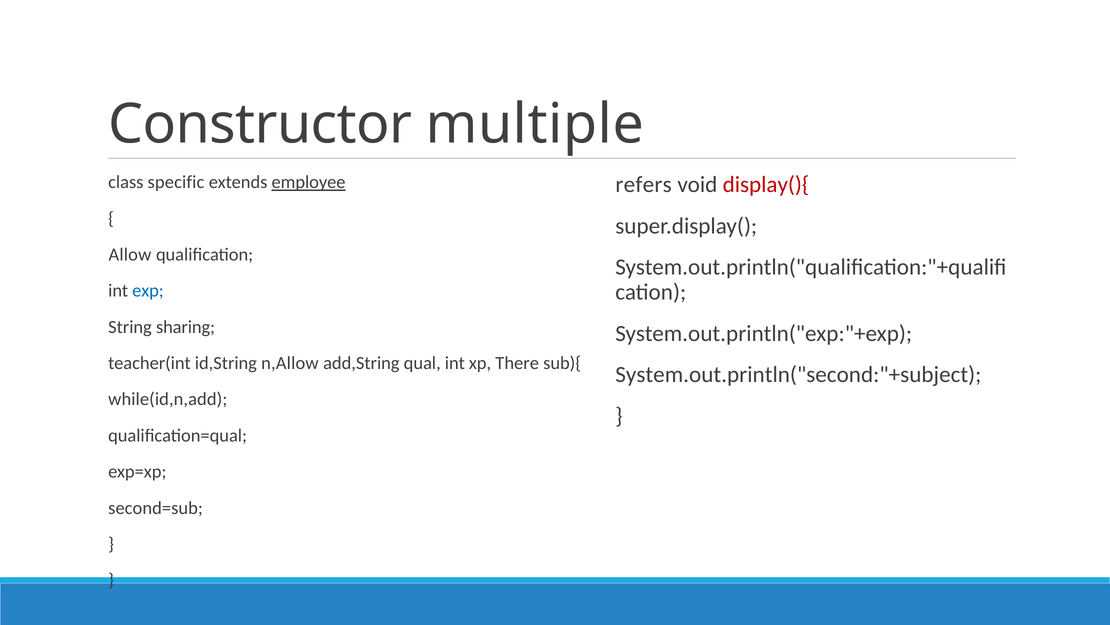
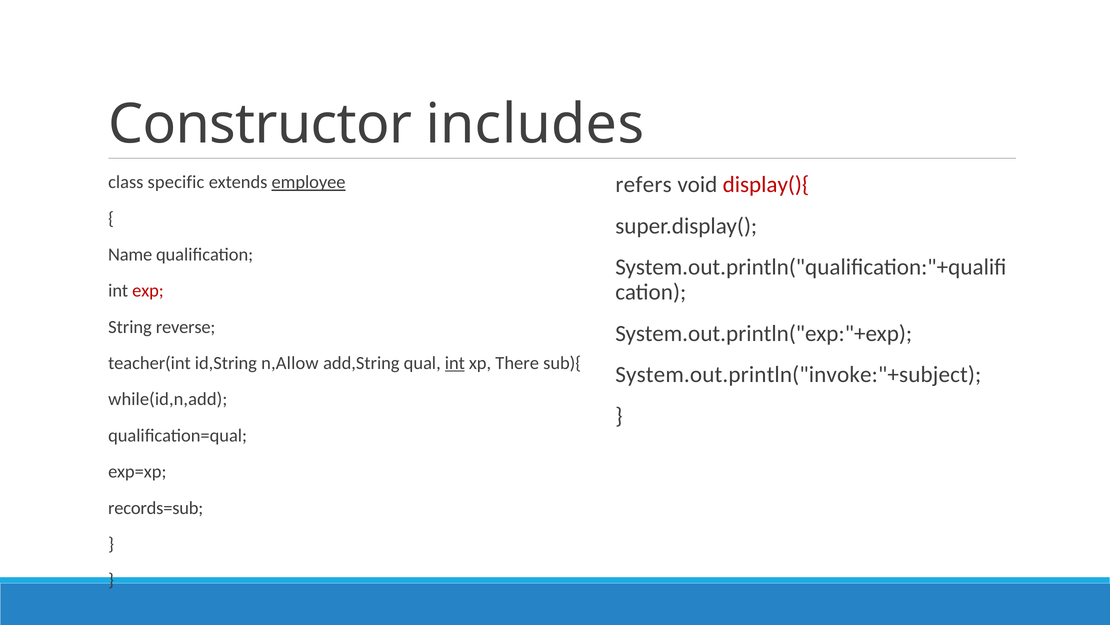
multiple: multiple -> includes
Allow: Allow -> Name
exp colour: blue -> red
sharing: sharing -> reverse
int at (455, 363) underline: none -> present
System.out.println("second:"+subject: System.out.println("second:"+subject -> System.out.println("invoke:"+subject
second=sub: second=sub -> records=sub
